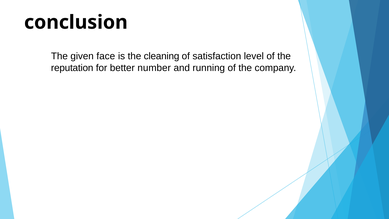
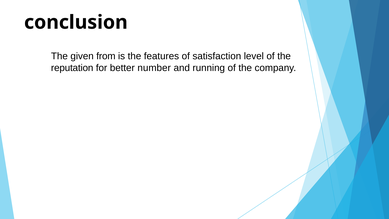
face: face -> from
cleaning: cleaning -> features
